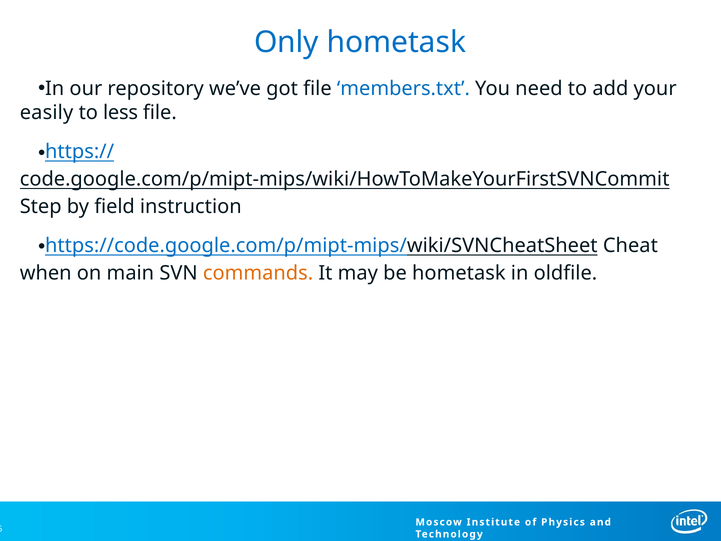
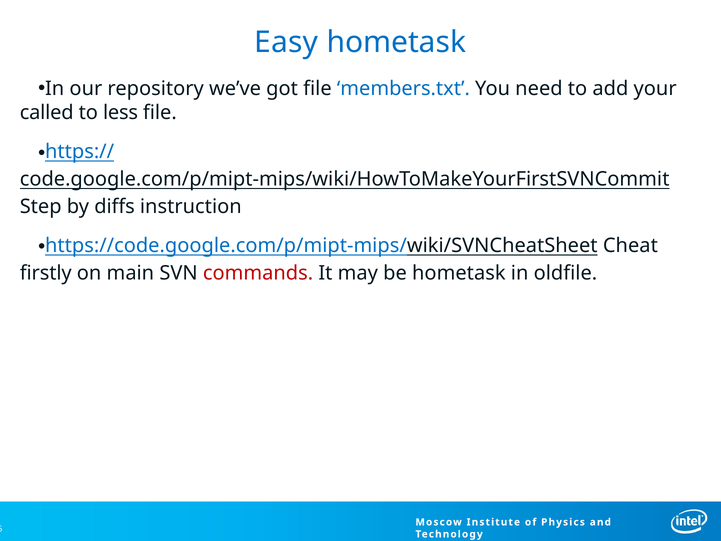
Only: Only -> Easy
easily: easily -> called
field: field -> diffs
when: when -> firstly
commands colour: orange -> red
